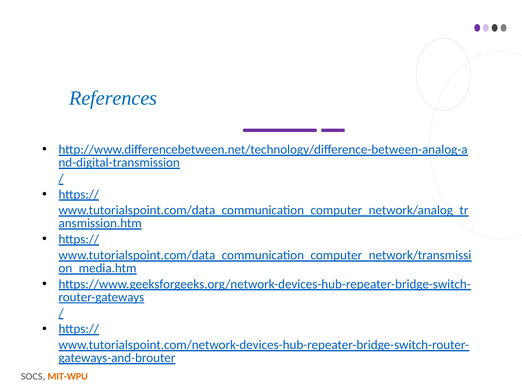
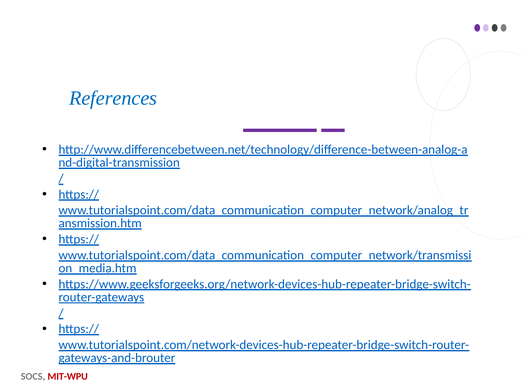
MIT-WPU colour: orange -> red
